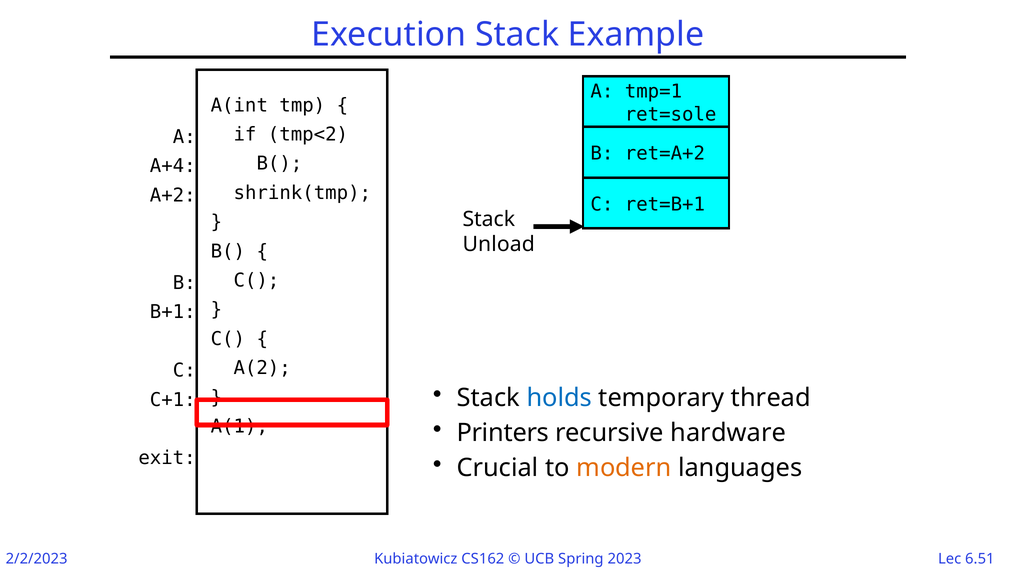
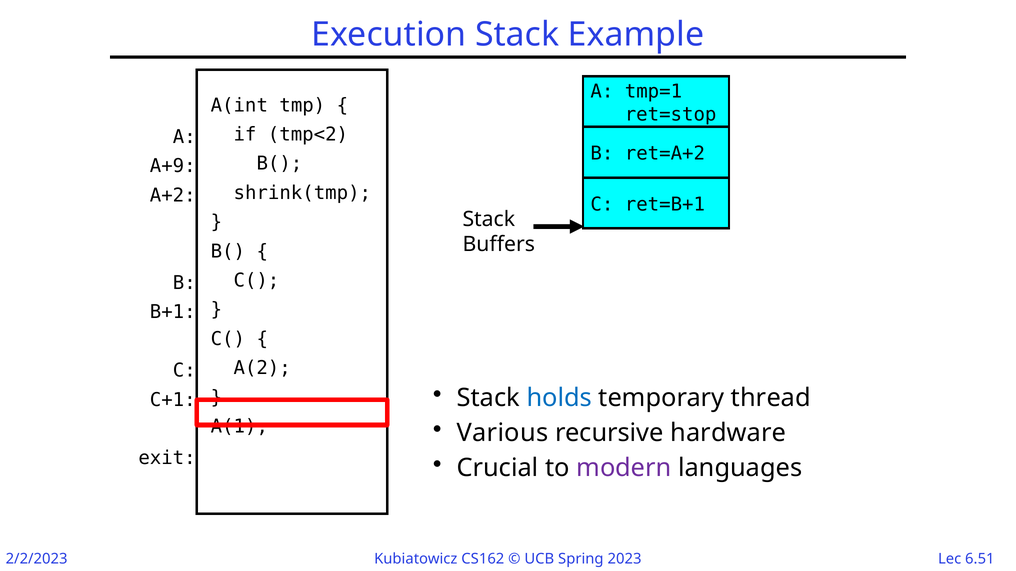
ret=sole: ret=sole -> ret=stop
A+4: A+4 -> A+9
Unload: Unload -> Buffers
Printers: Printers -> Various
modern colour: orange -> purple
